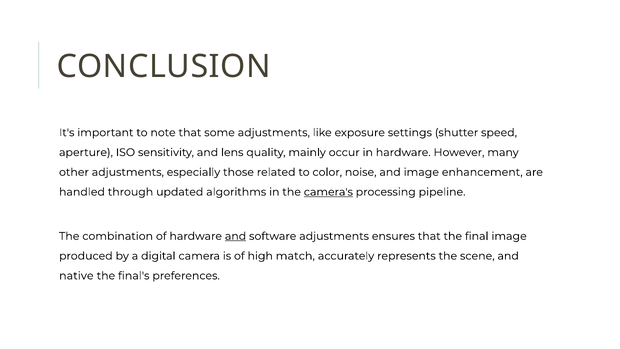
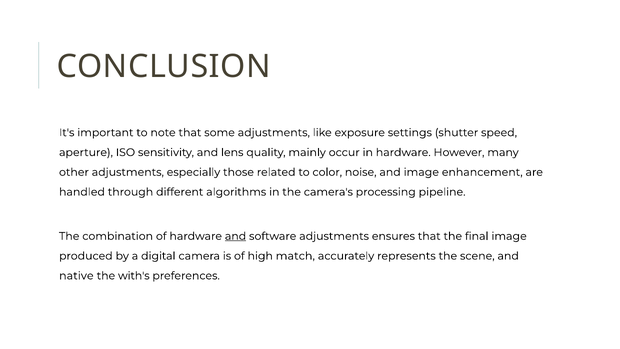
updated: updated -> different
camera's underline: present -> none
final's: final's -> with's
